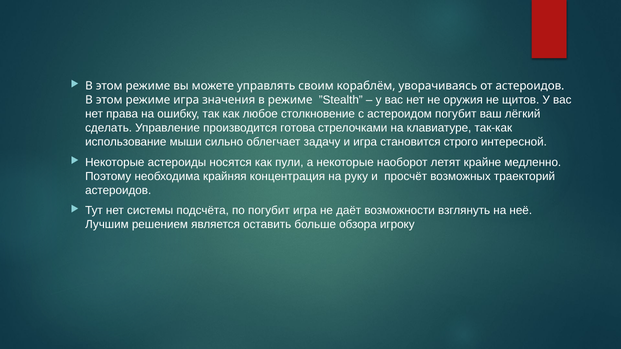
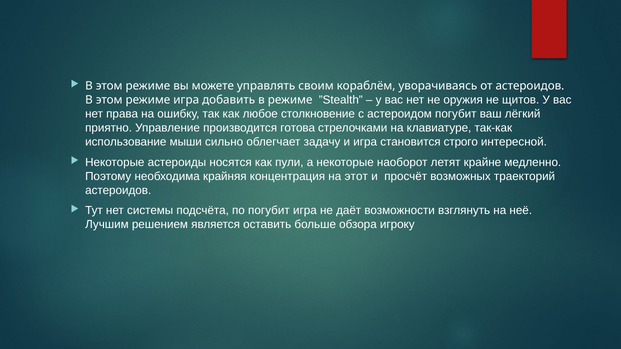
значения: значения -> добавить
сделать: сделать -> приятно
руку: руку -> этот
